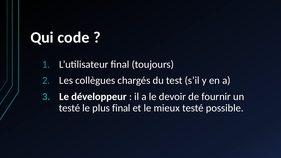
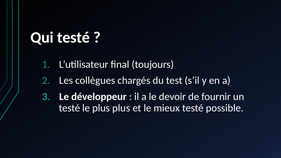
Qui code: code -> testé
plus final: final -> plus
